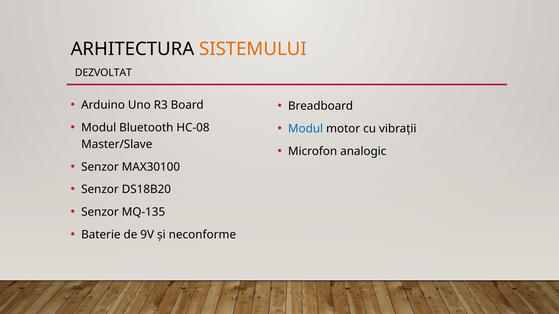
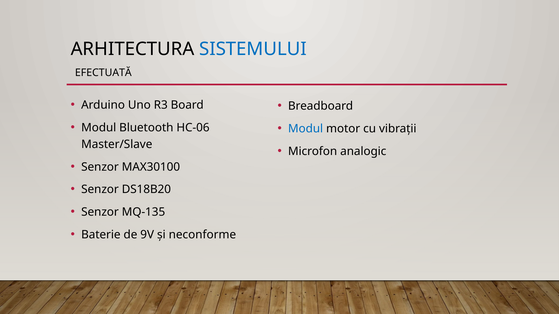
SISTEMULUI colour: orange -> blue
DEZVOLTAT: DEZVOLTAT -> EFECTUATĂ
HC-08: HC-08 -> HC-06
